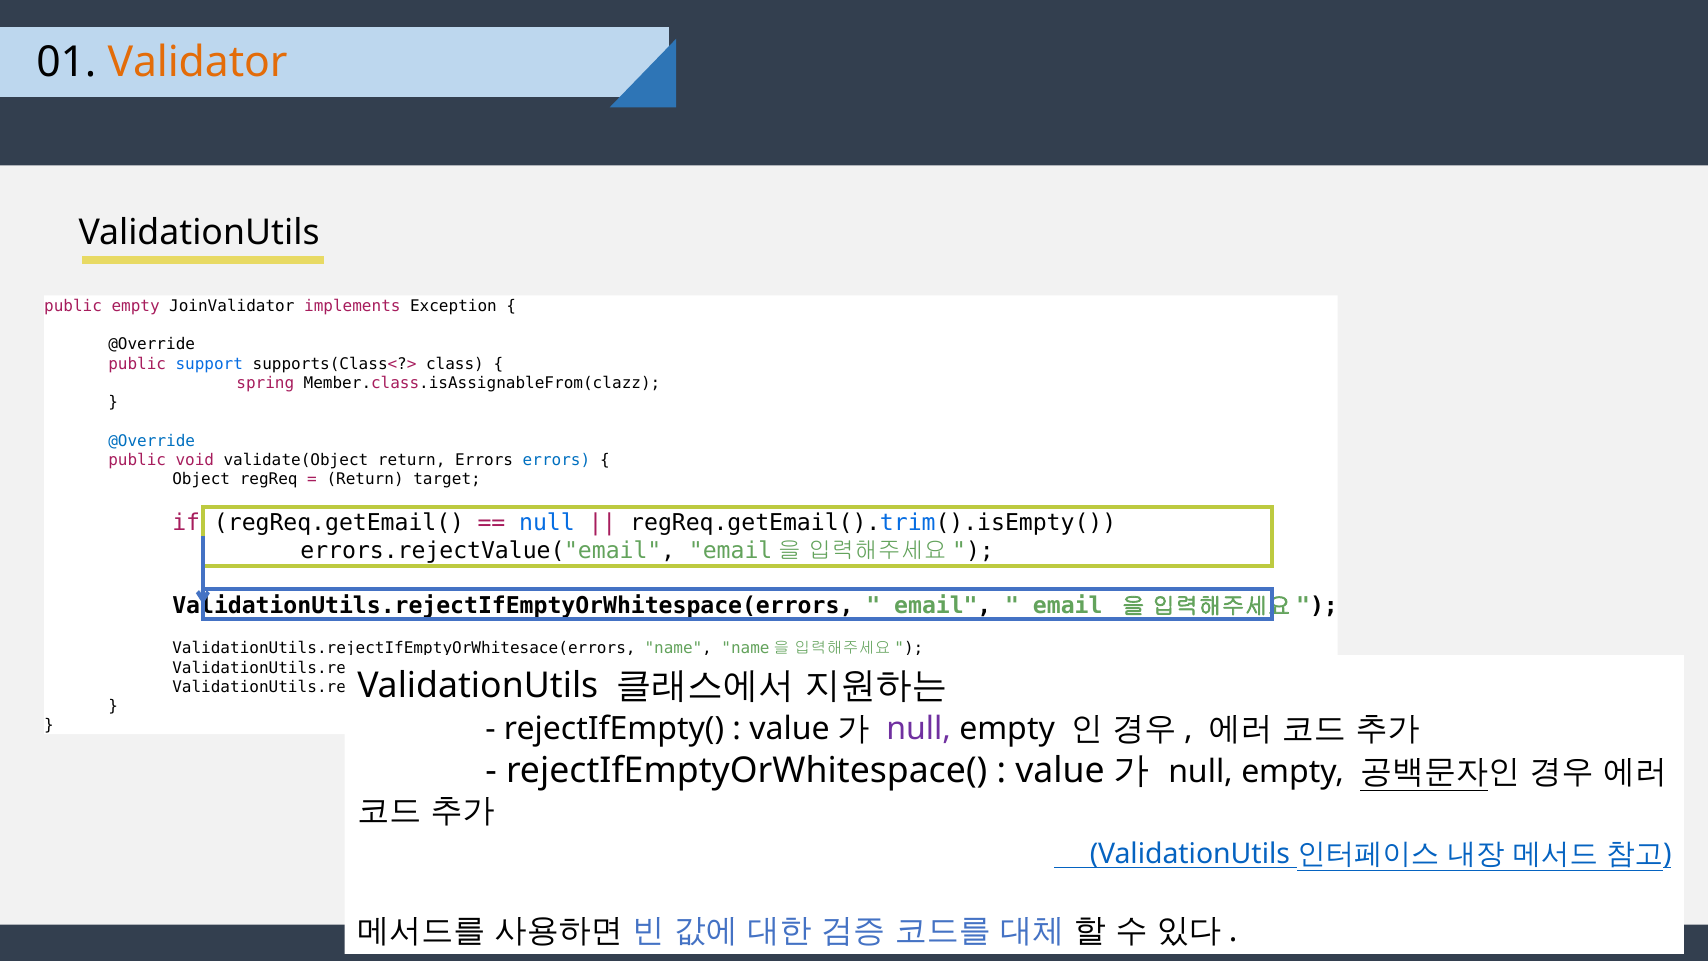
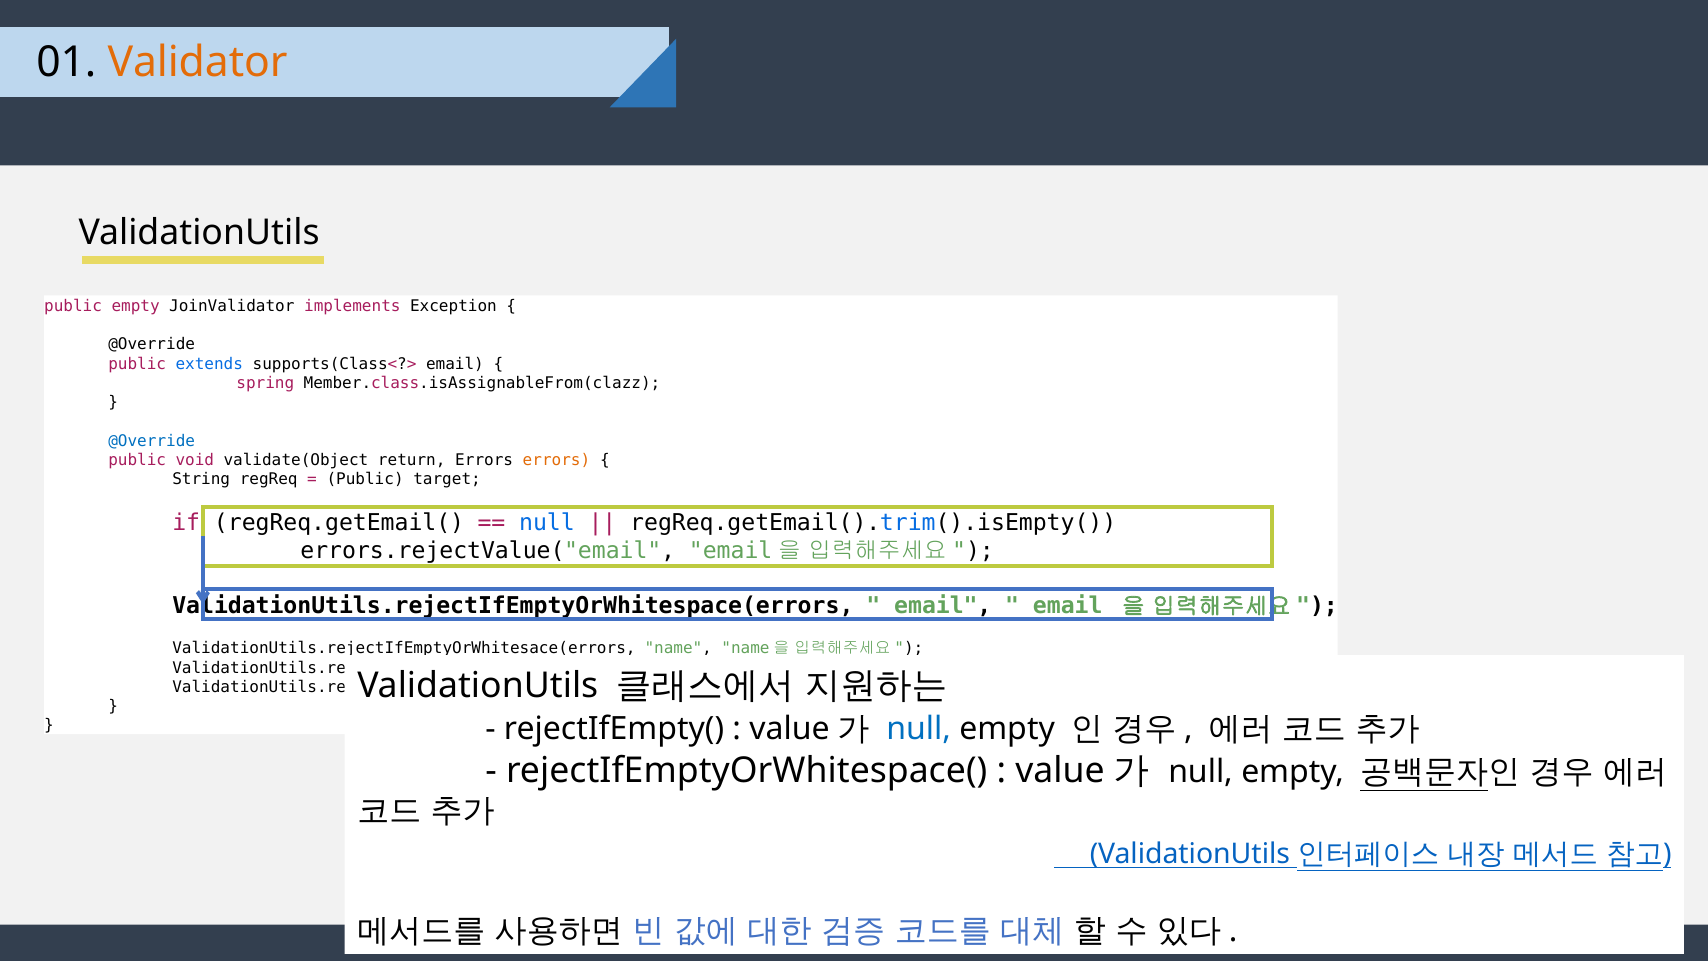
support: support -> extends
supports(Class<?> class: class -> email
errors at (556, 460) colour: blue -> orange
Object: Object -> String
Return at (365, 479): Return -> Public
null at (919, 729) colour: purple -> blue
